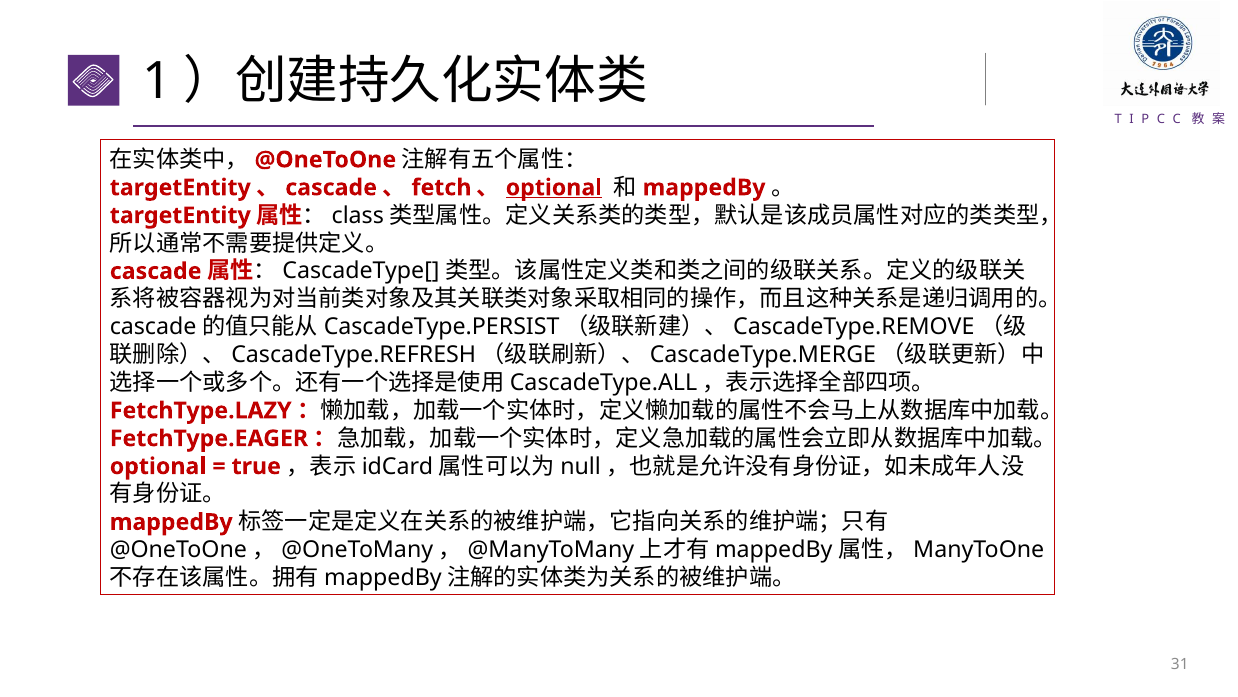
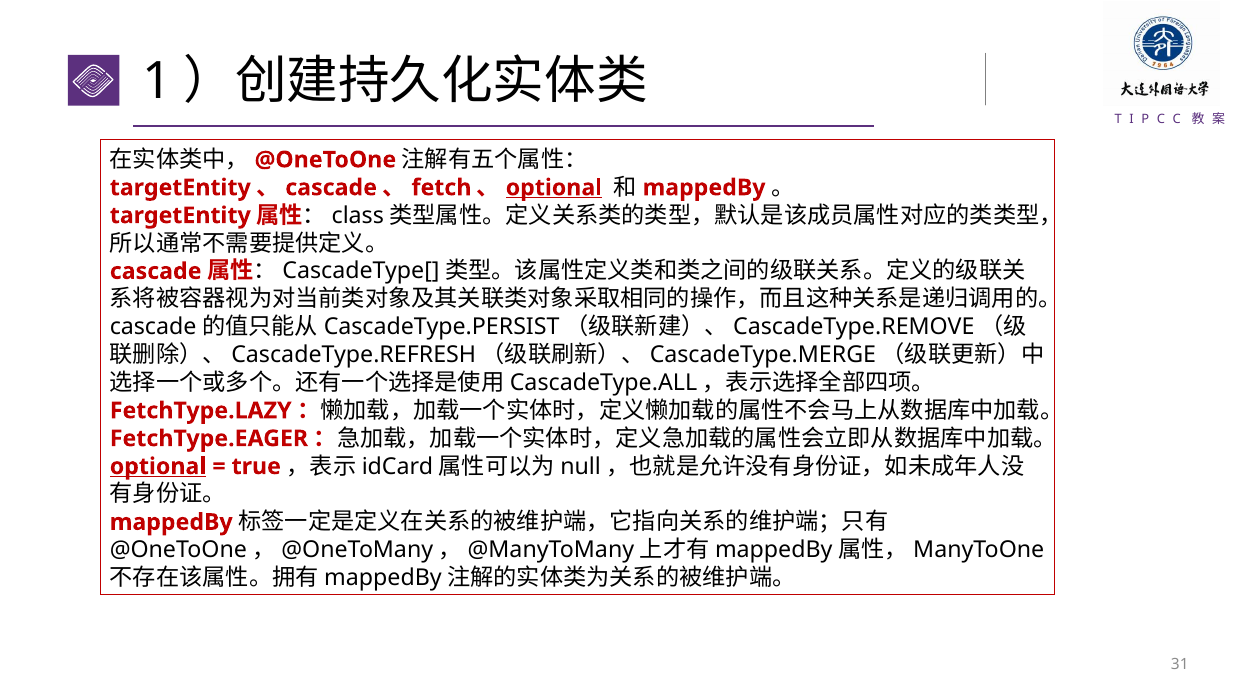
optional at (158, 466) underline: none -> present
